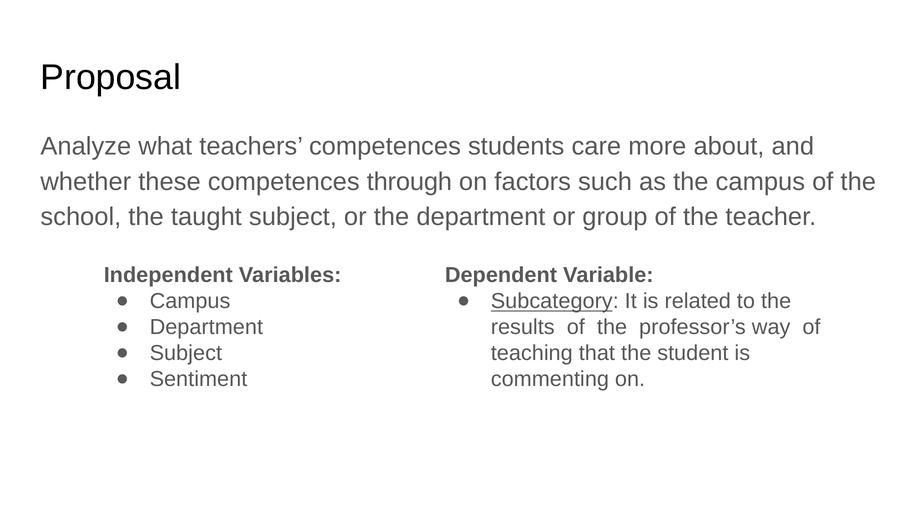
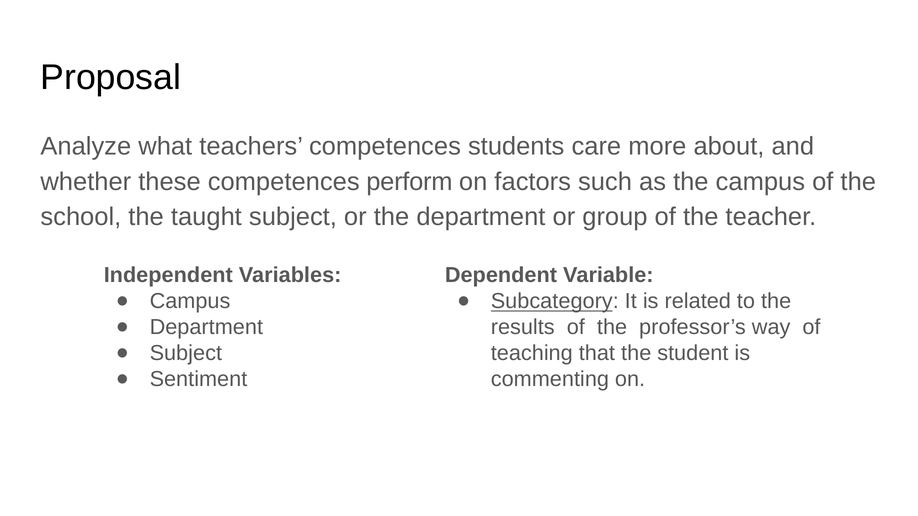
through: through -> perform
